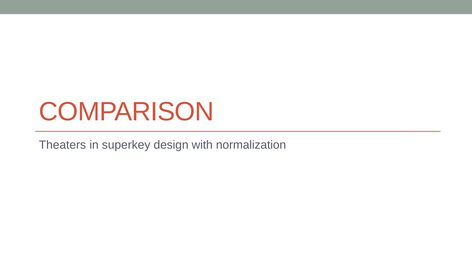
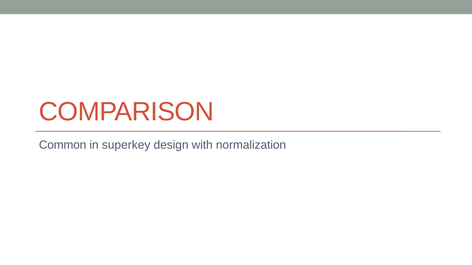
Theaters: Theaters -> Common
